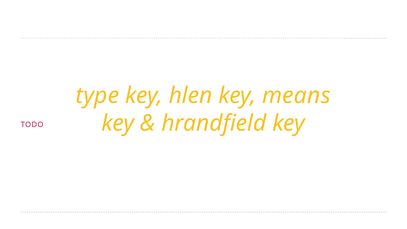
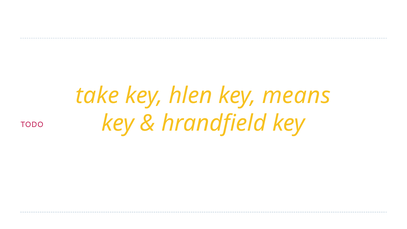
type: type -> take
